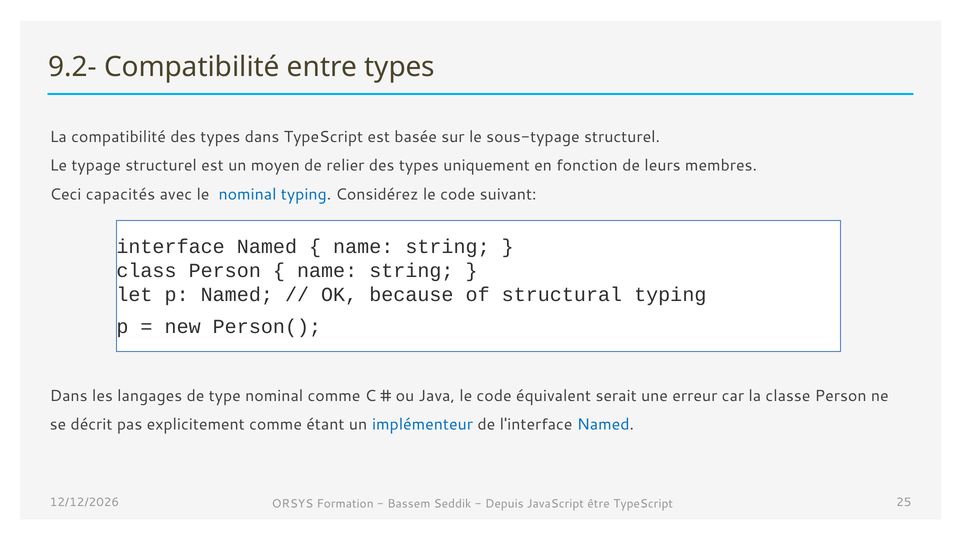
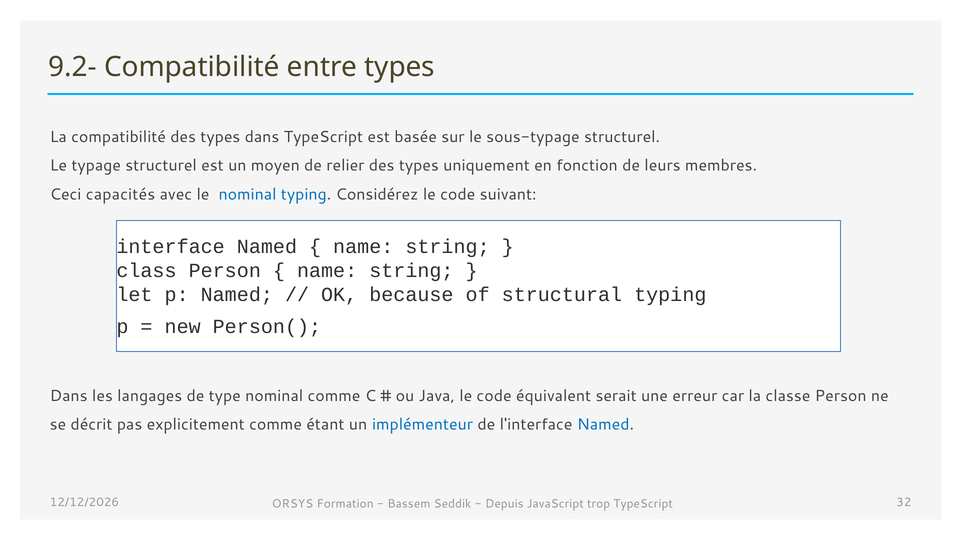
être: être -> trop
25: 25 -> 32
